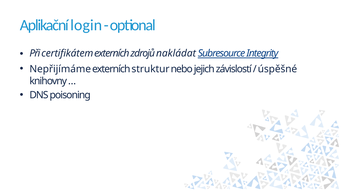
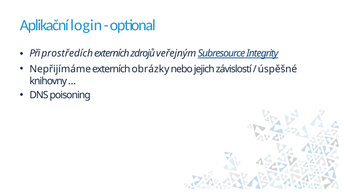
certifikátem: certifikátem -> prostředích
nakládat: nakládat -> veřejným
struktur: struktur -> obrázky
